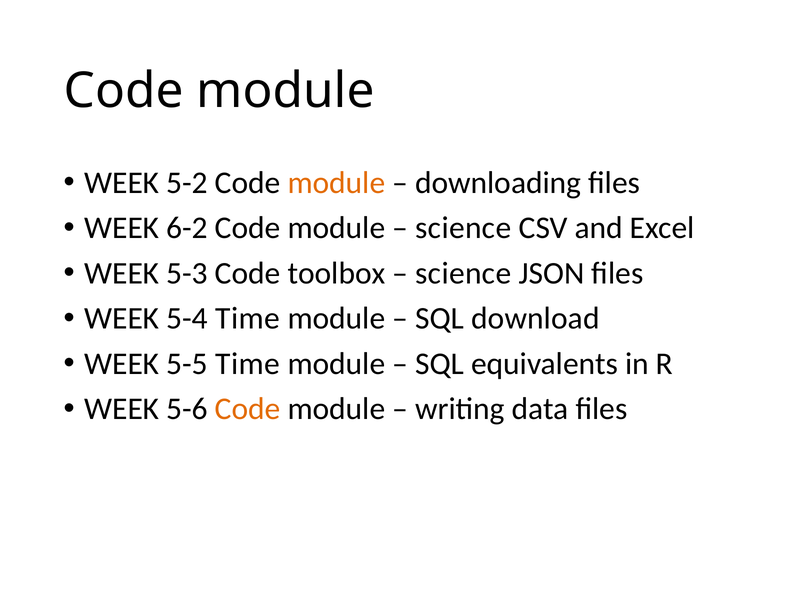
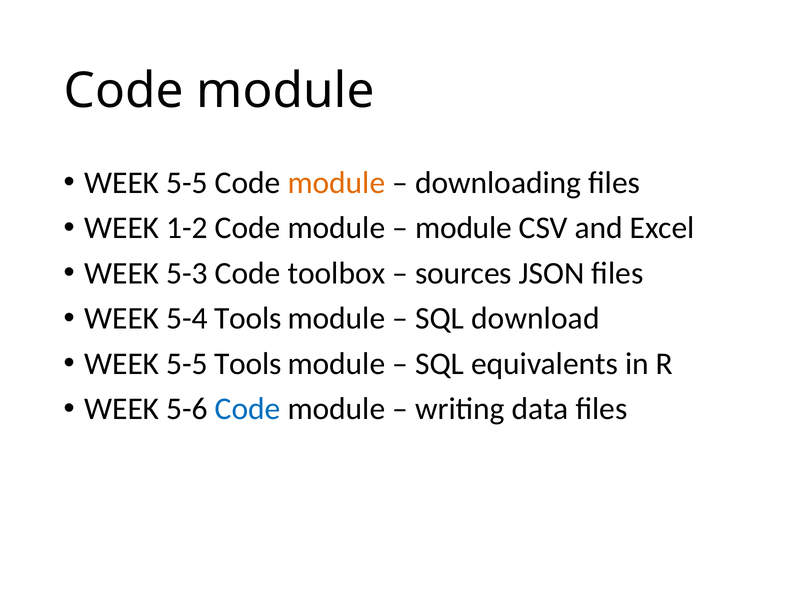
5-2 at (187, 183): 5-2 -> 5-5
6-2: 6-2 -> 1-2
science at (463, 228): science -> module
science at (463, 273): science -> sources
5-4 Time: Time -> Tools
5-5 Time: Time -> Tools
Code at (248, 409) colour: orange -> blue
